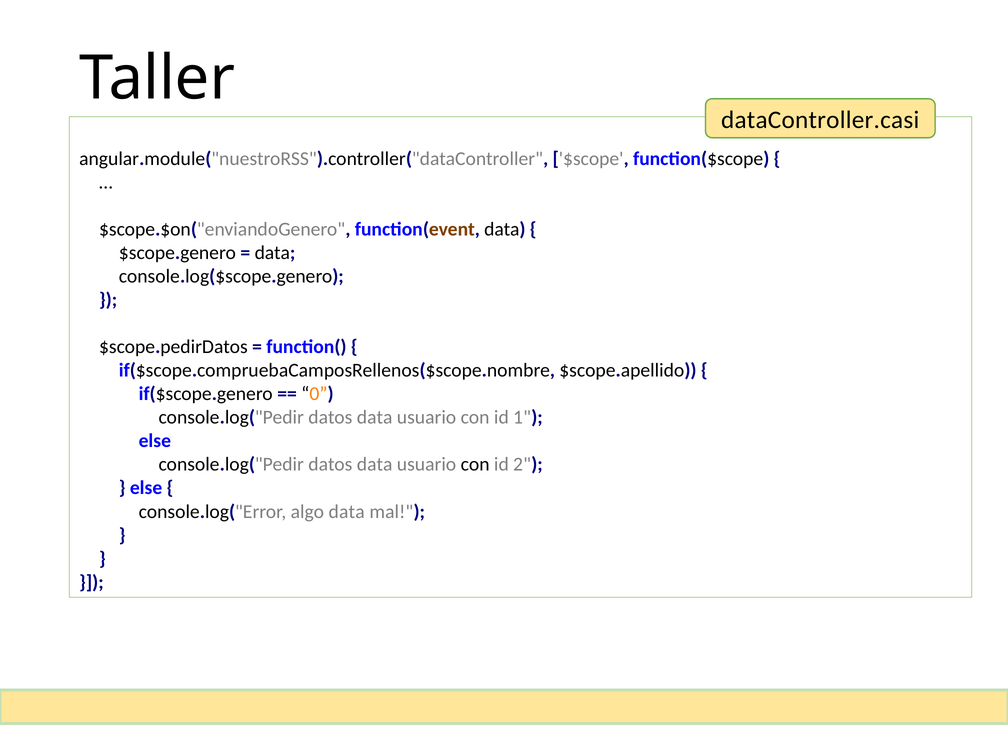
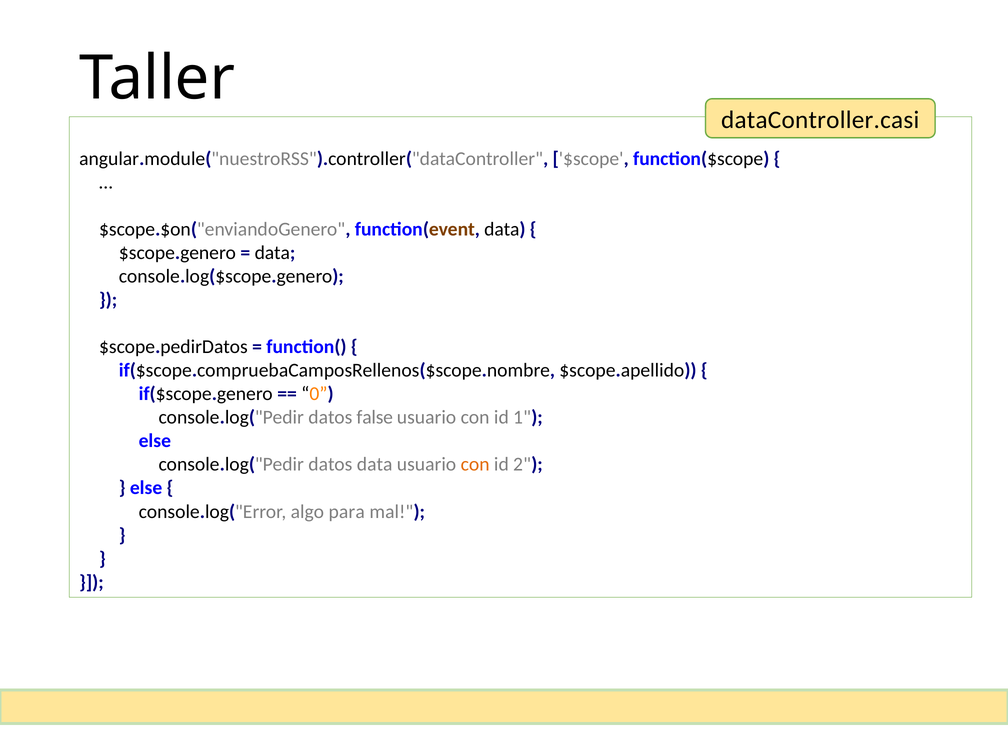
data at (375, 417): data -> false
con at (475, 464) colour: black -> orange
algo data: data -> para
